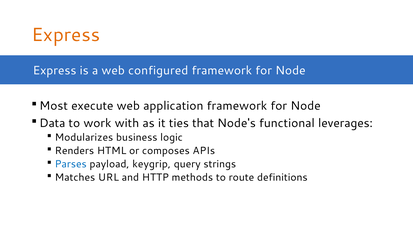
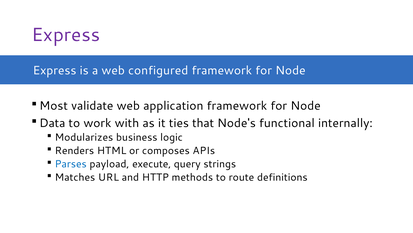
Express at (66, 35) colour: orange -> purple
execute: execute -> validate
leverages: leverages -> internally
keygrip: keygrip -> execute
